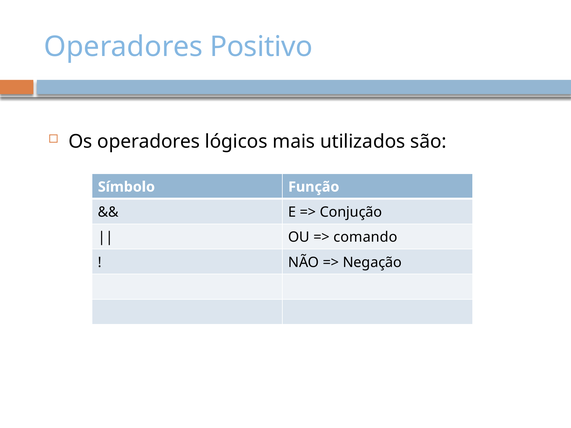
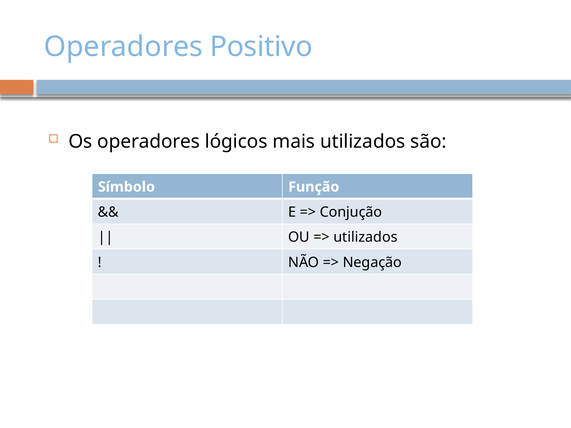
comando at (365, 237): comando -> utilizados
